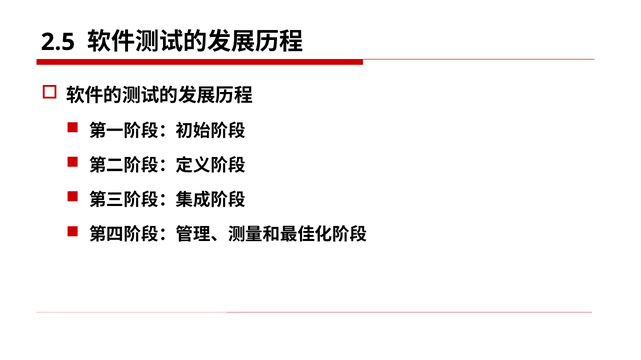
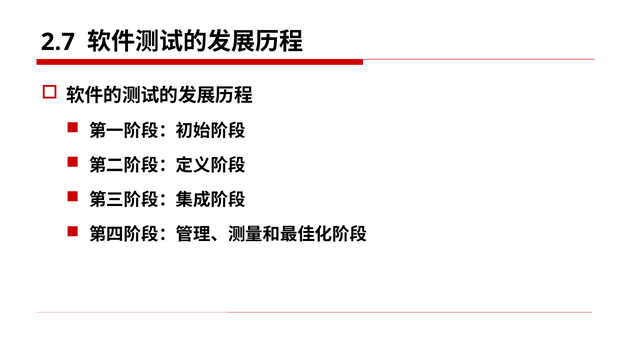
2.5: 2.5 -> 2.7
